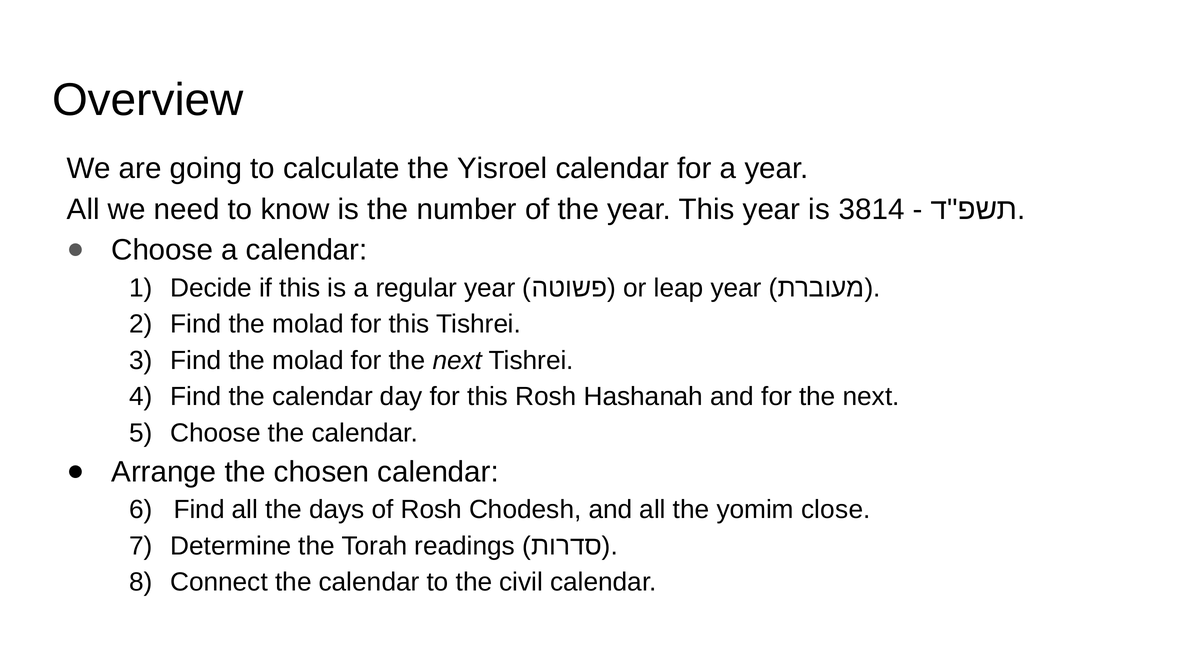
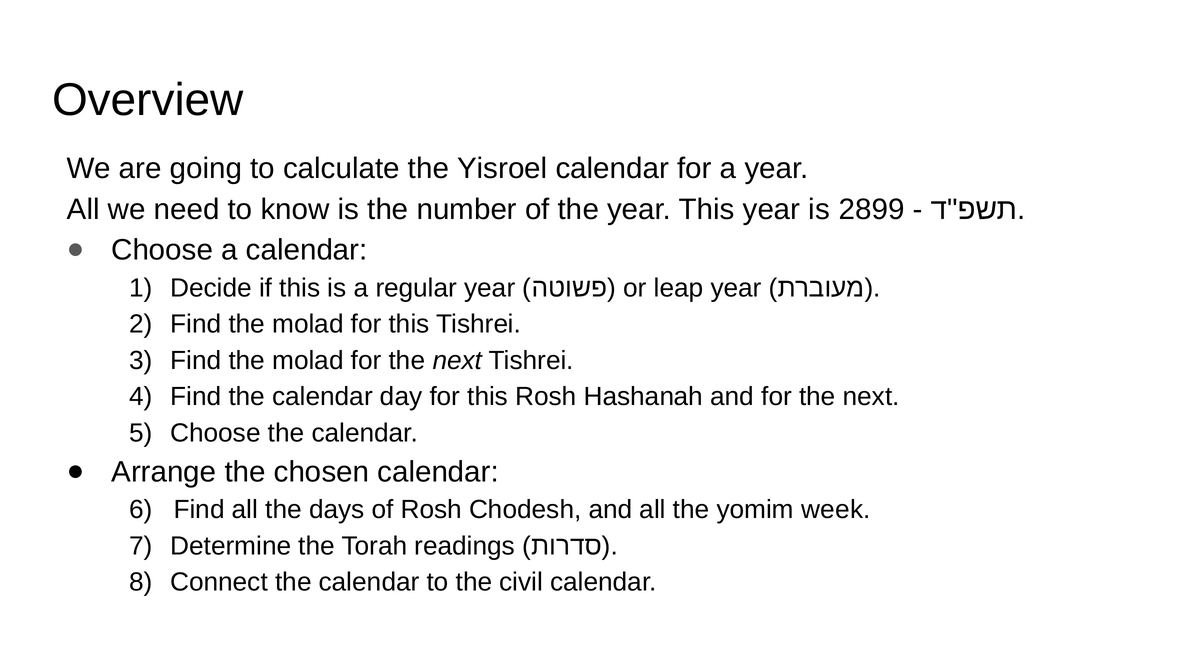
3814: 3814 -> 2899
close: close -> week
